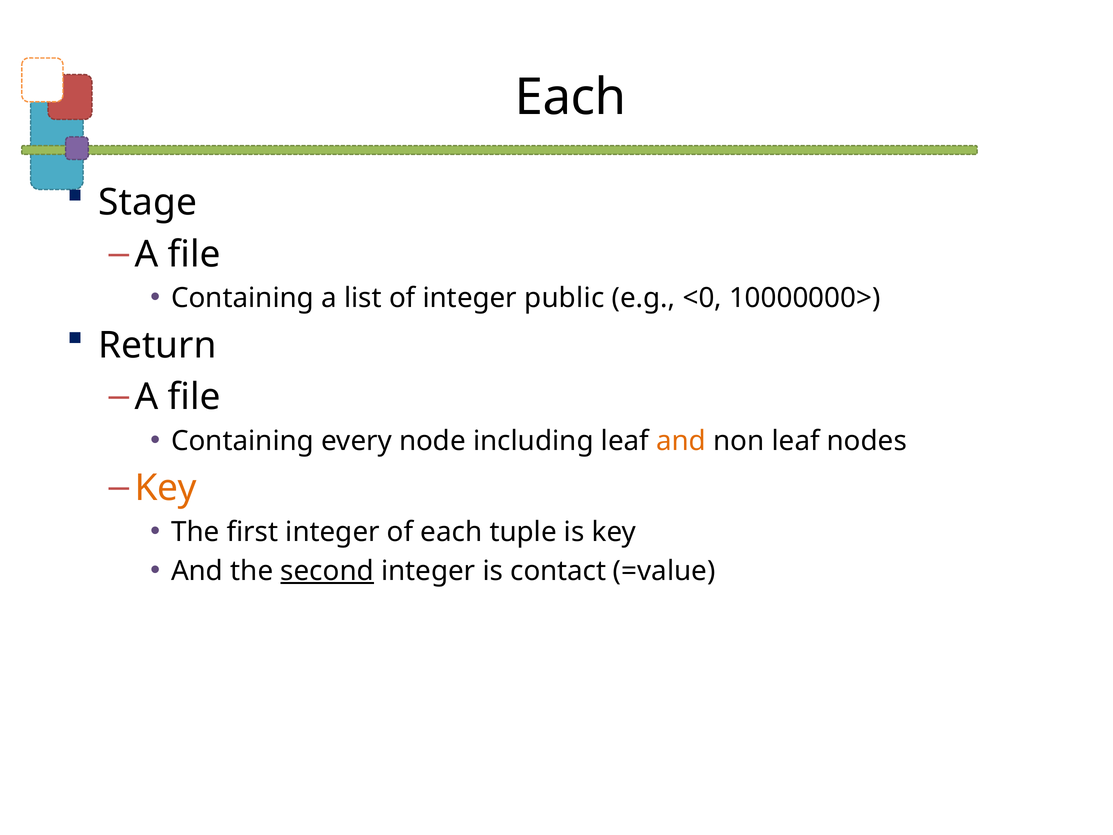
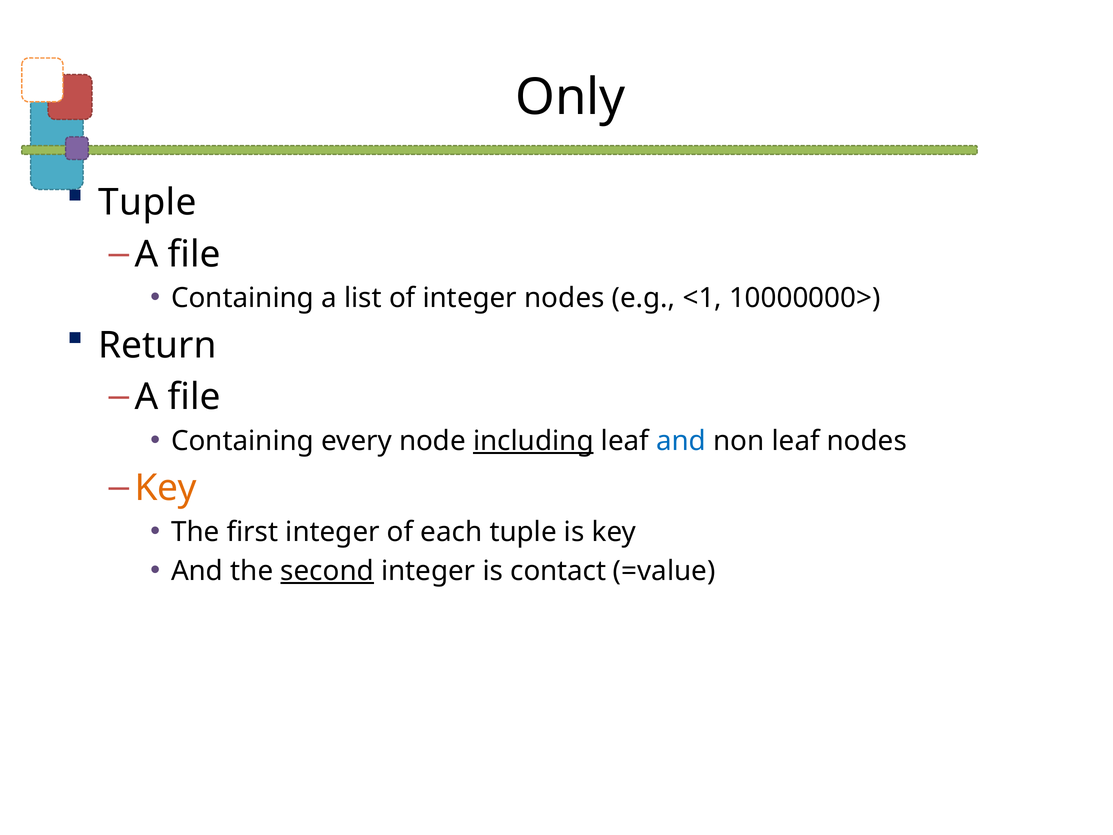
Each at (571, 97): Each -> Only
Stage at (148, 202): Stage -> Tuple
integer public: public -> nodes
<0: <0 -> <1
including underline: none -> present
and at (681, 441) colour: orange -> blue
